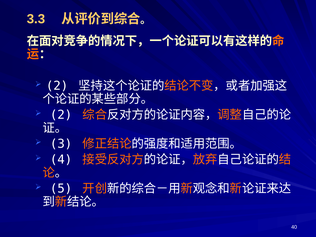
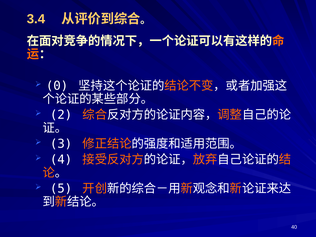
3.3: 3.3 -> 3.4
2 at (57, 86): 2 -> 0
